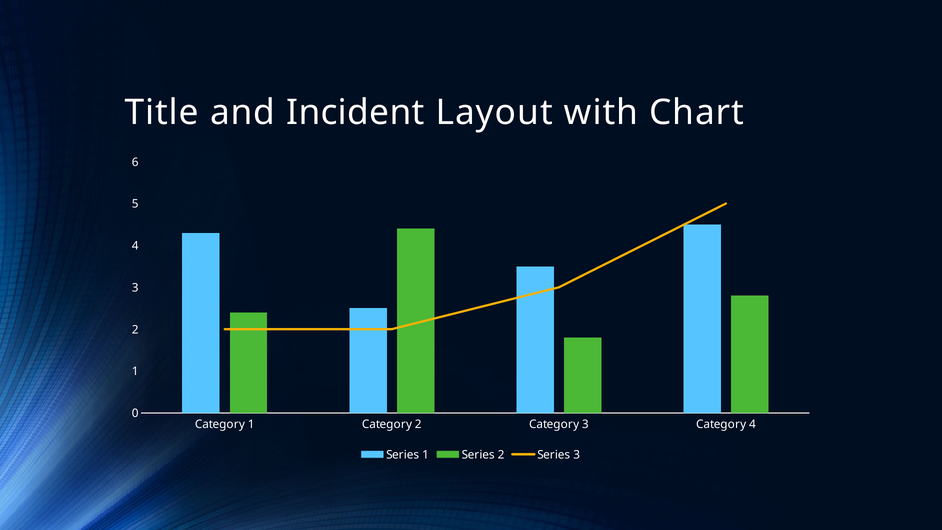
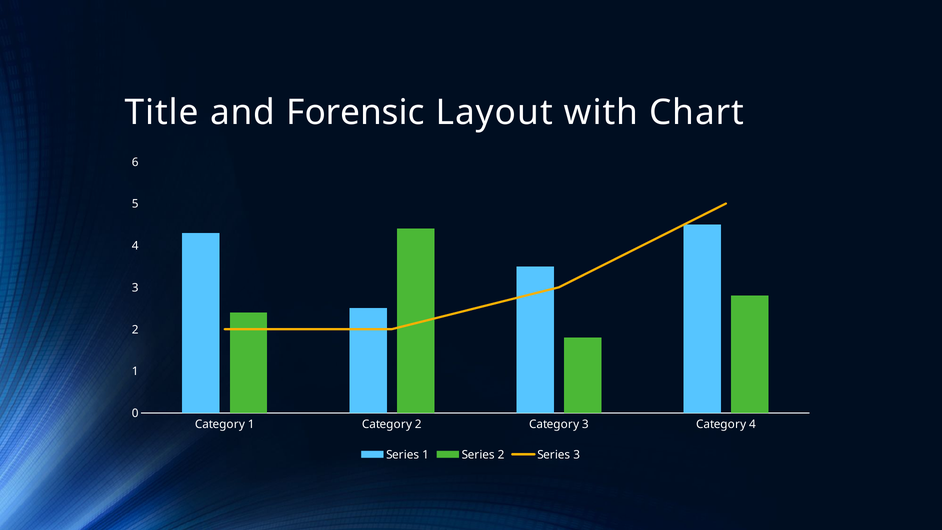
Incident: Incident -> Forensic
